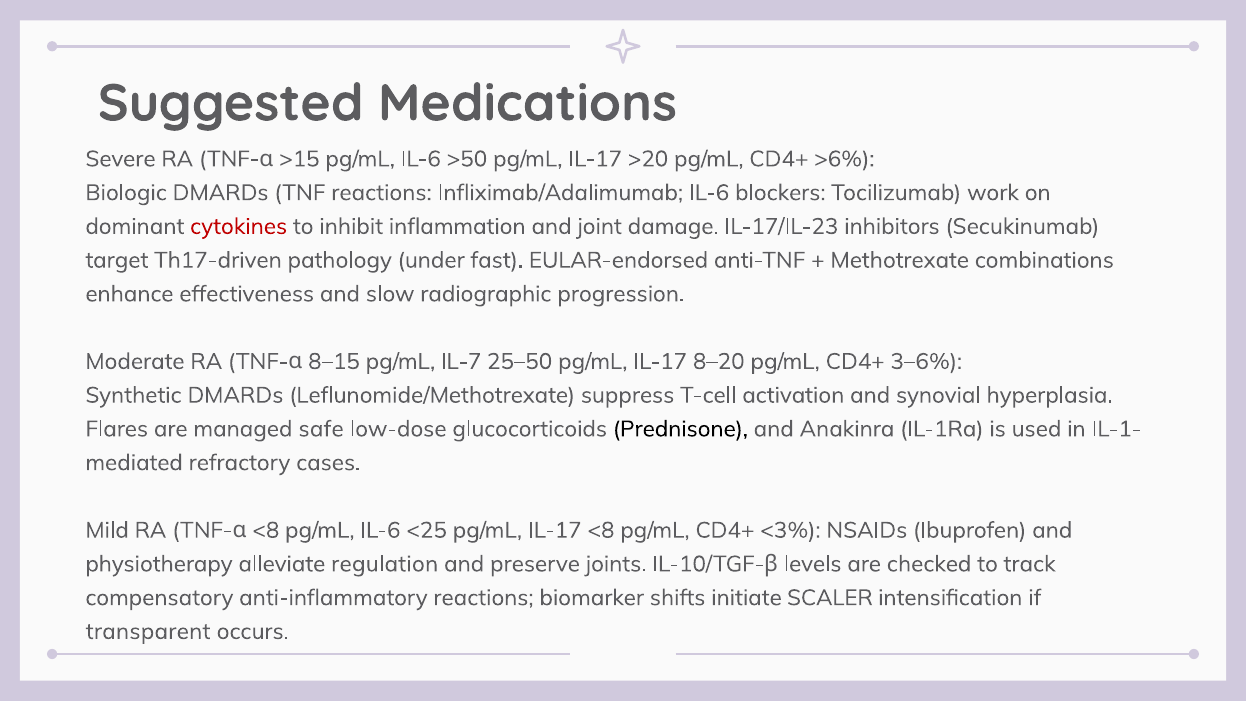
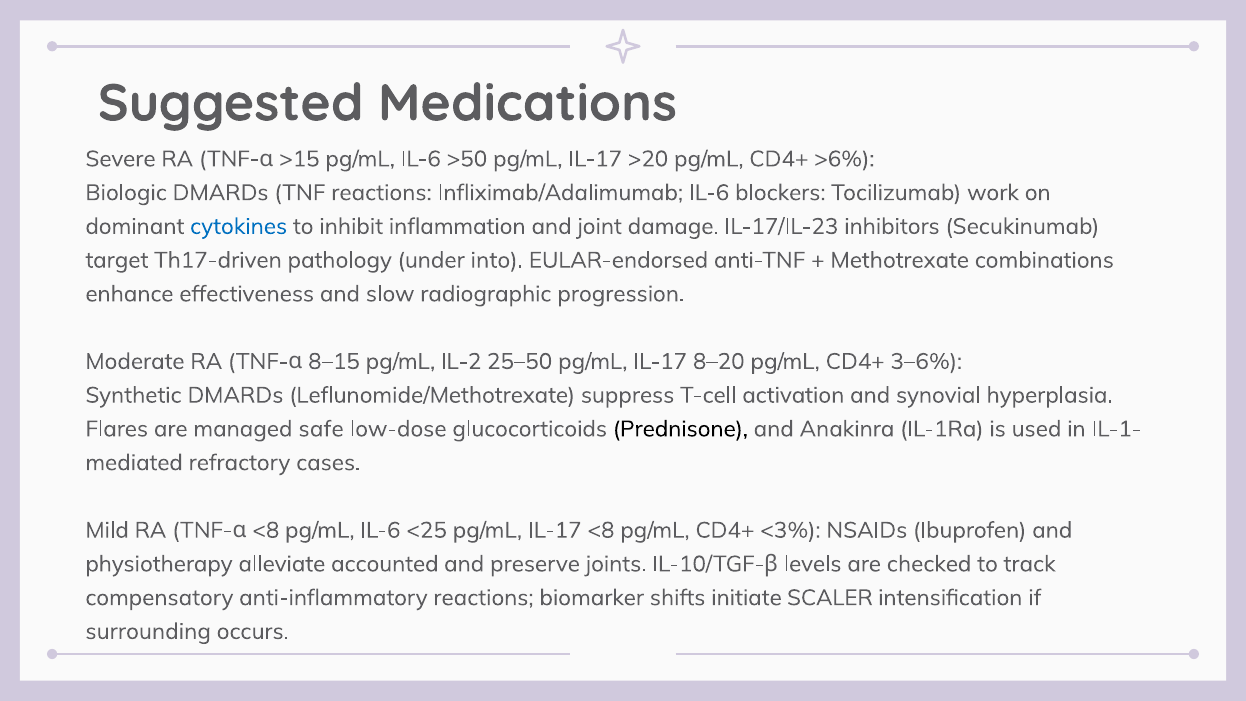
cytokines colour: red -> blue
fast: fast -> into
IL-7: IL-7 -> IL-2
regulation: regulation -> accounted
transparent: transparent -> surrounding
